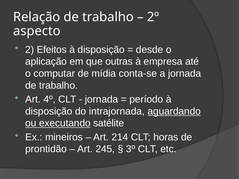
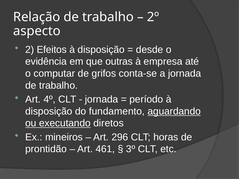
aplicação: aplicação -> evidência
mídia: mídia -> grifos
intrajornada: intrajornada -> fundamento
satélite: satélite -> diretos
214: 214 -> 296
245: 245 -> 461
